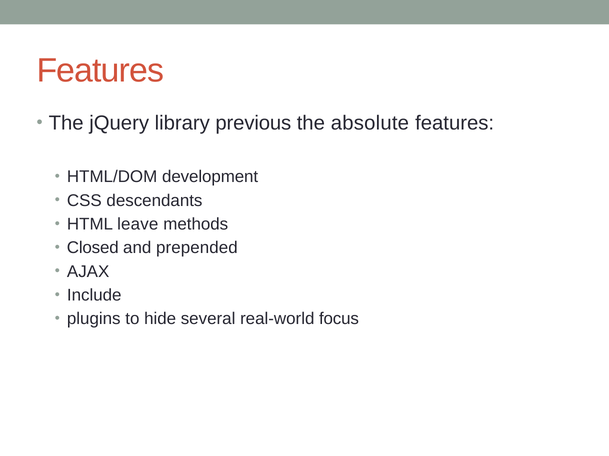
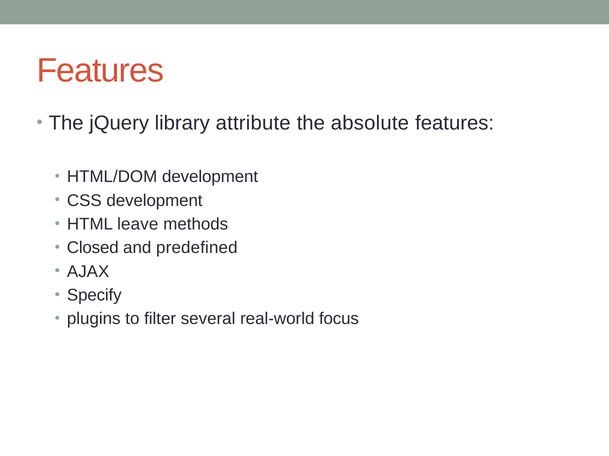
previous: previous -> attribute
CSS descendants: descendants -> development
prepended: prepended -> predefined
Include: Include -> Specify
hide: hide -> filter
